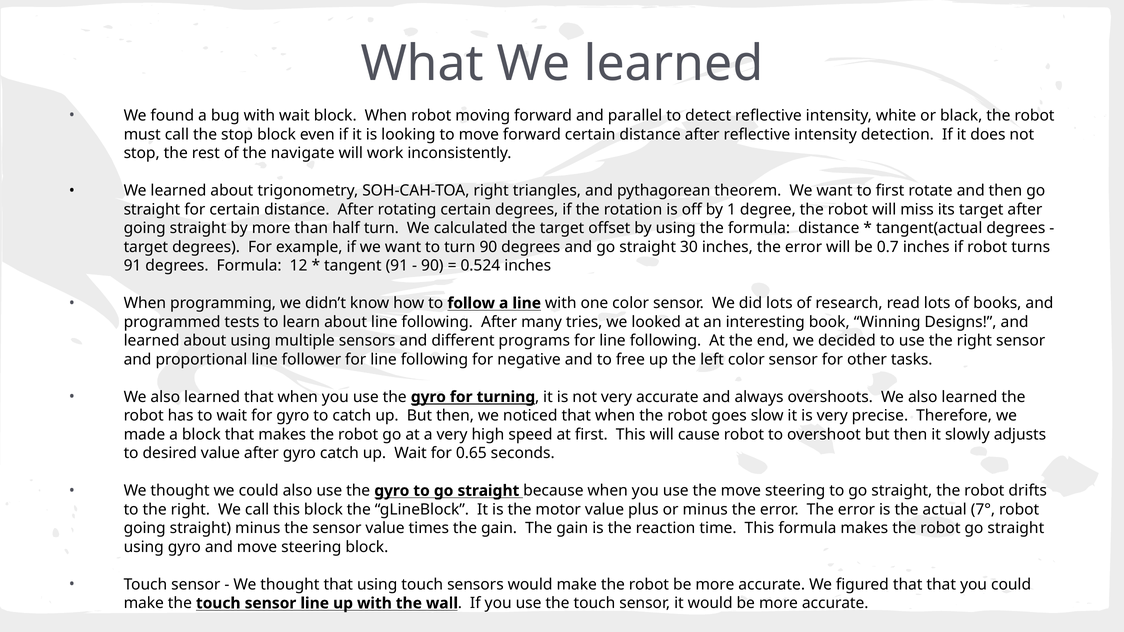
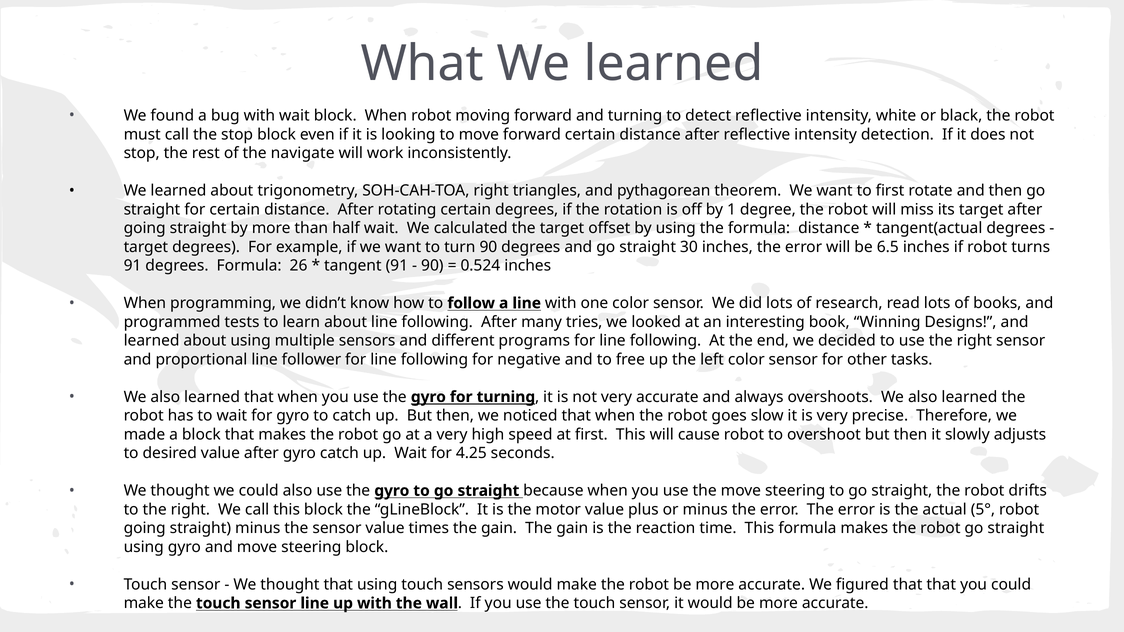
and parallel: parallel -> turning
half turn: turn -> wait
0.7: 0.7 -> 6.5
12: 12 -> 26
0.65: 0.65 -> 4.25
7°: 7° -> 5°
